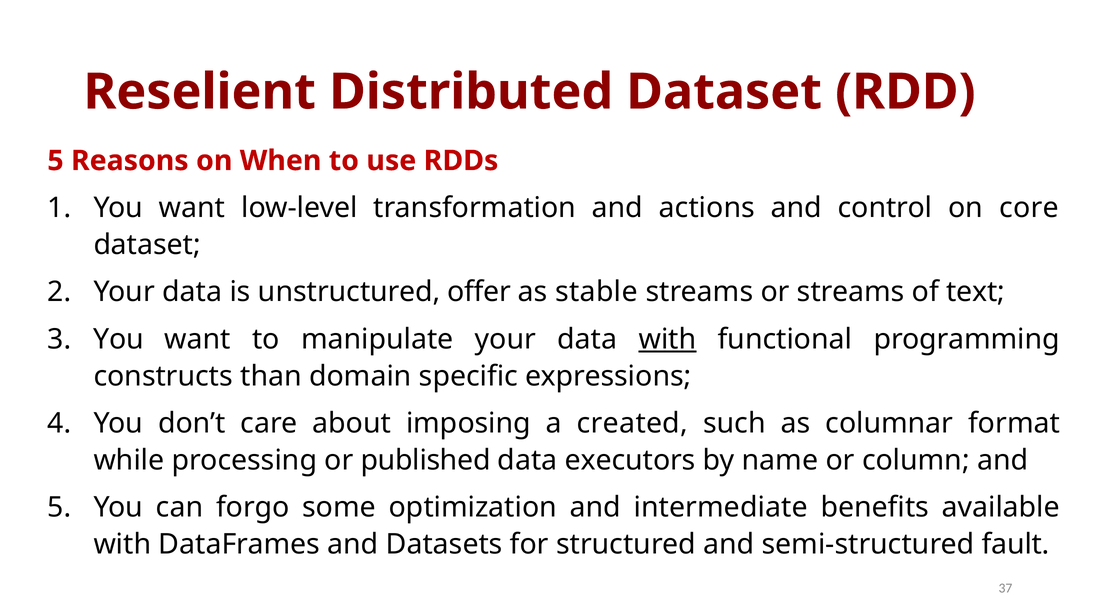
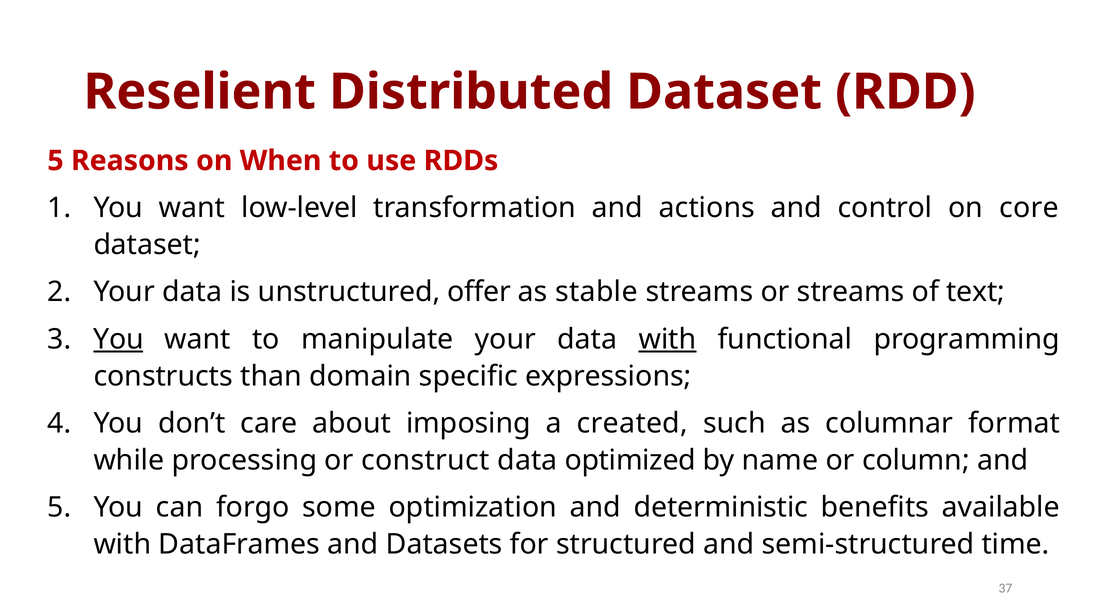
You at (118, 339) underline: none -> present
published: published -> construct
executors: executors -> optimized
intermediate: intermediate -> deterministic
fault: fault -> time
